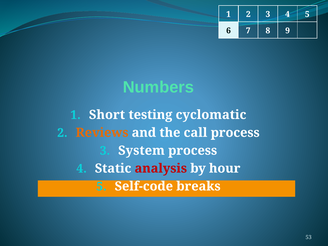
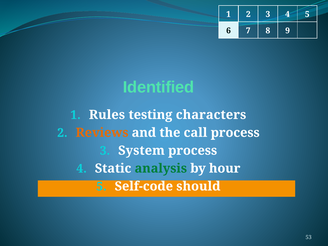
Numbers: Numbers -> Identified
Short: Short -> Rules
cyclomatic: cyclomatic -> characters
analysis colour: red -> green
breaks: breaks -> should
